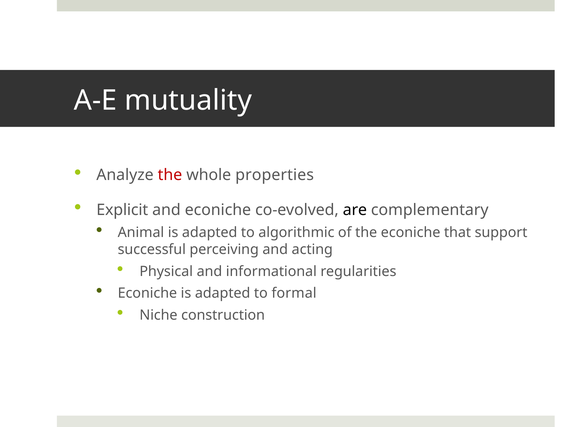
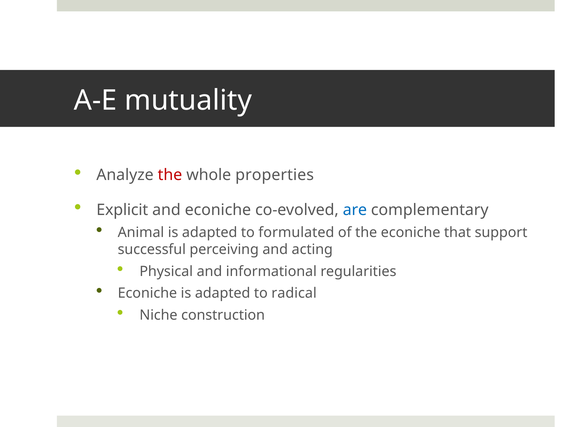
are colour: black -> blue
algorithmic: algorithmic -> formulated
formal: formal -> radical
